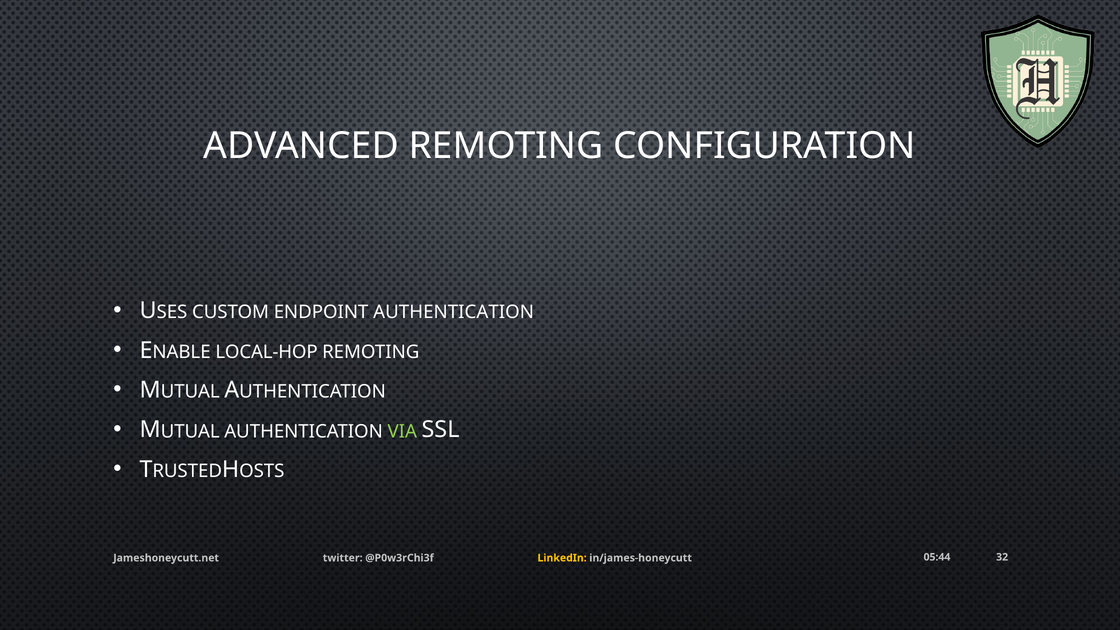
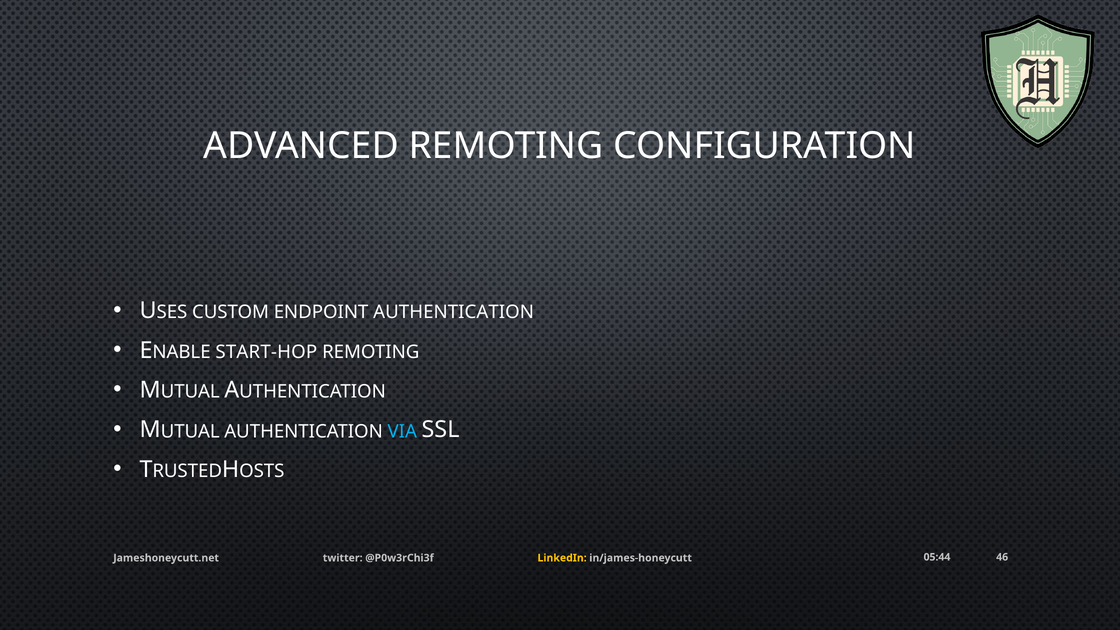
LOCAL-HOP: LOCAL-HOP -> START-HOP
VIA colour: light green -> light blue
32: 32 -> 46
